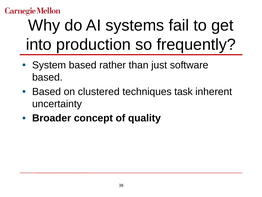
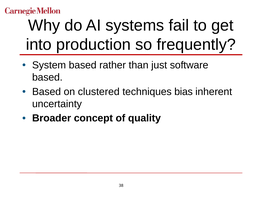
task: task -> bias
